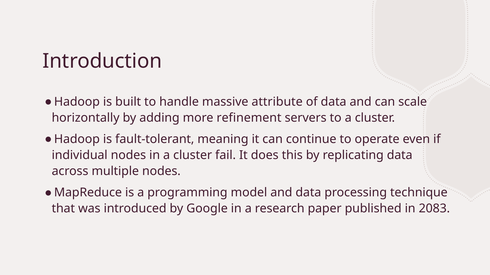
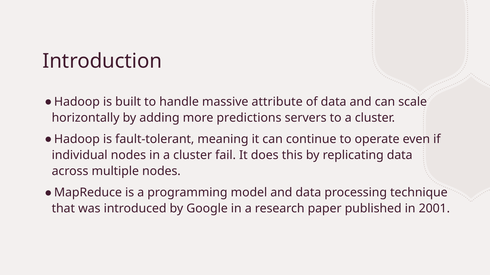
refinement: refinement -> predictions
2083: 2083 -> 2001
